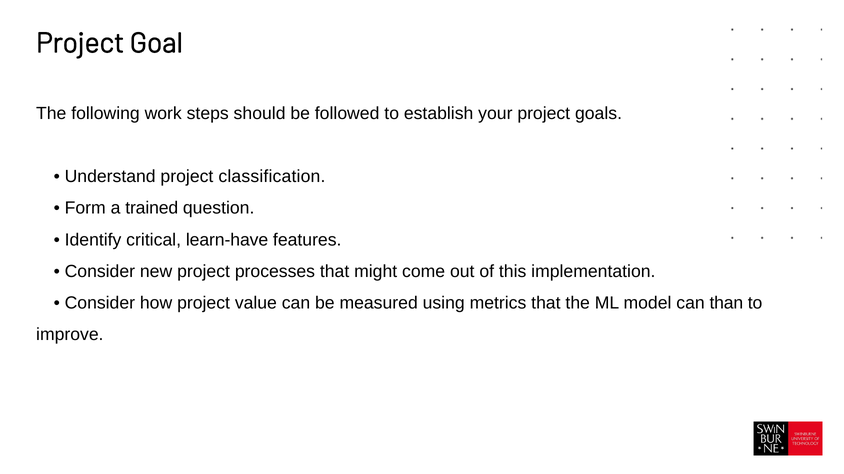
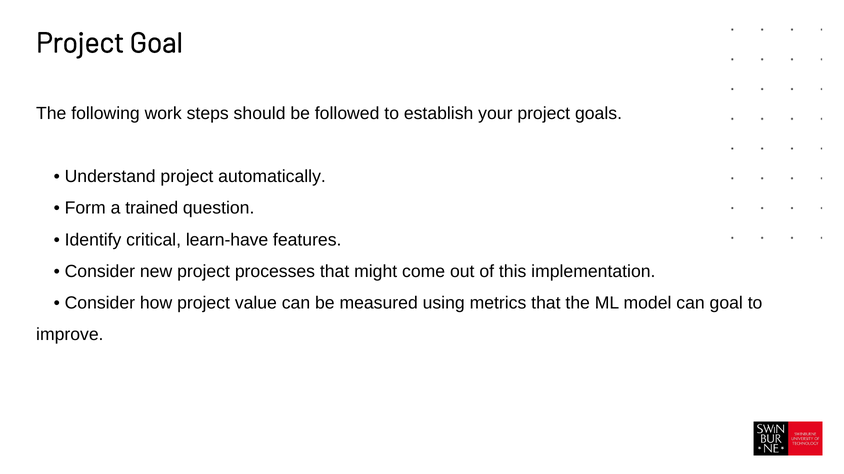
classification: classification -> automatically
can than: than -> goal
